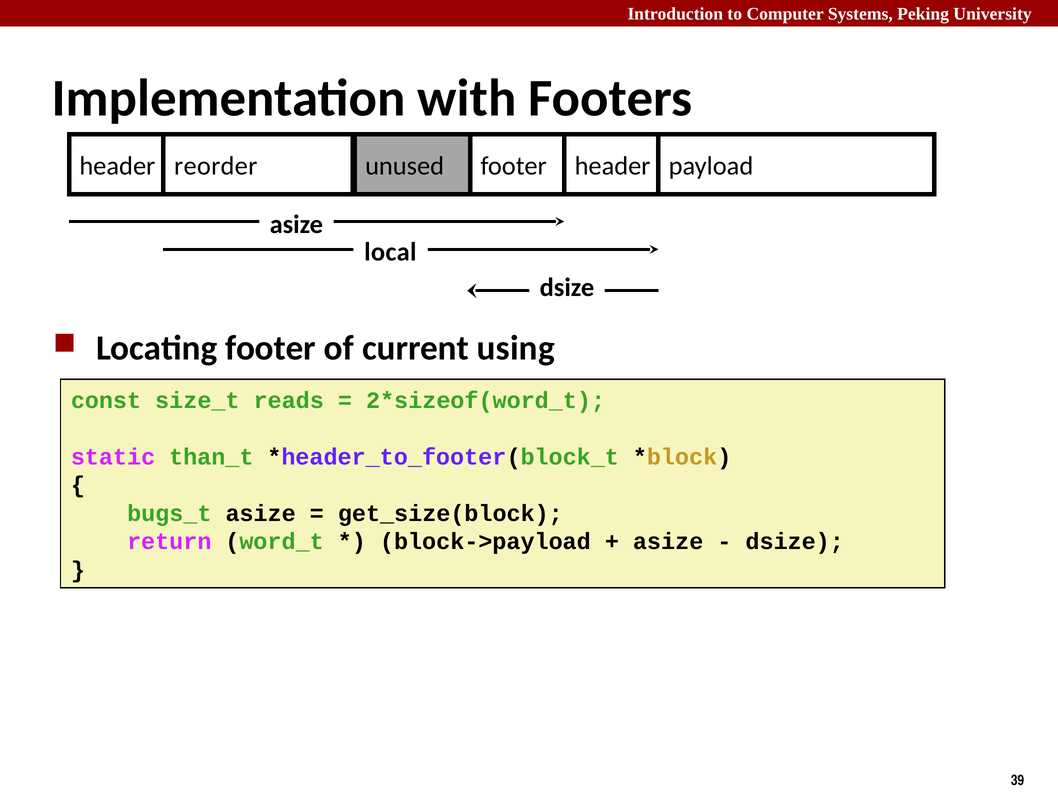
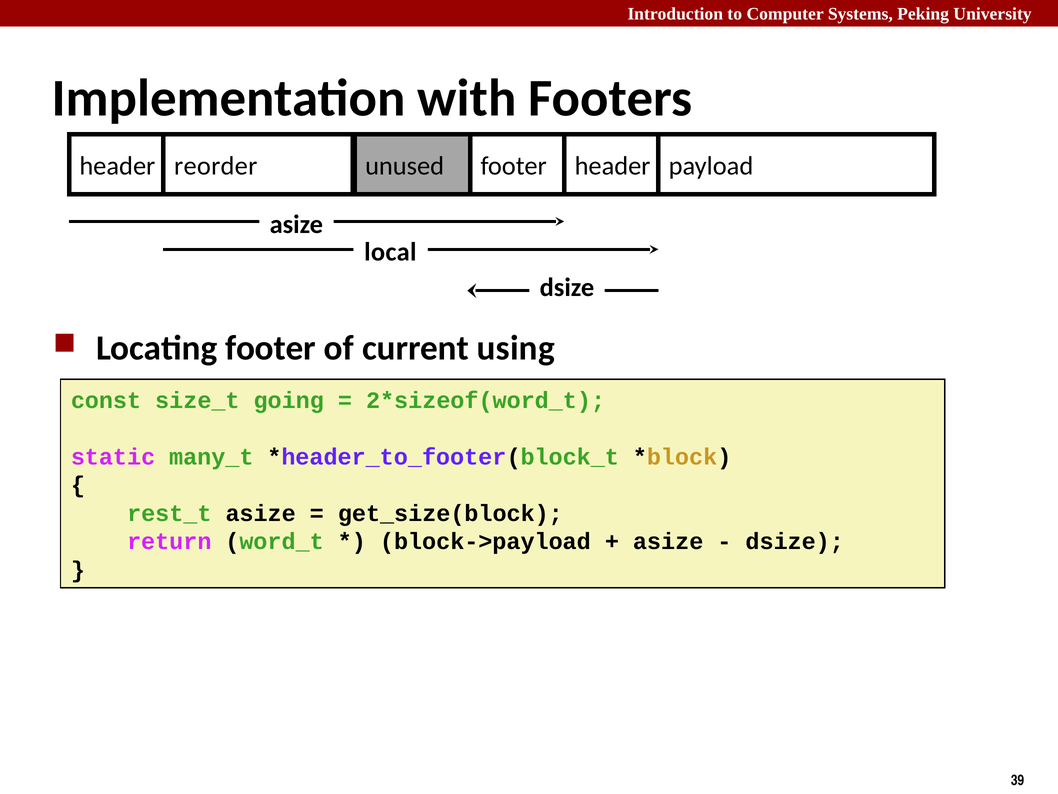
reads: reads -> going
than_t: than_t -> many_t
bugs_t: bugs_t -> rest_t
